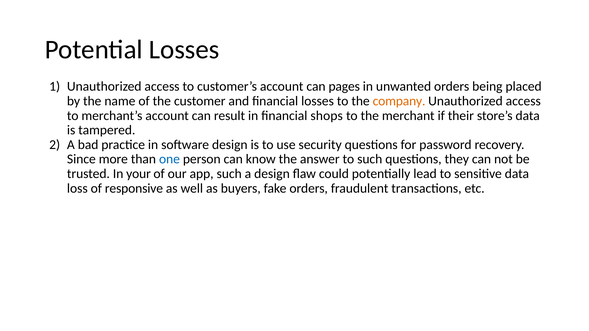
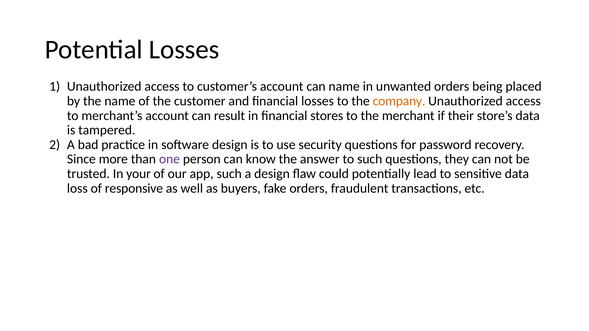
can pages: pages -> name
shops: shops -> stores
one colour: blue -> purple
